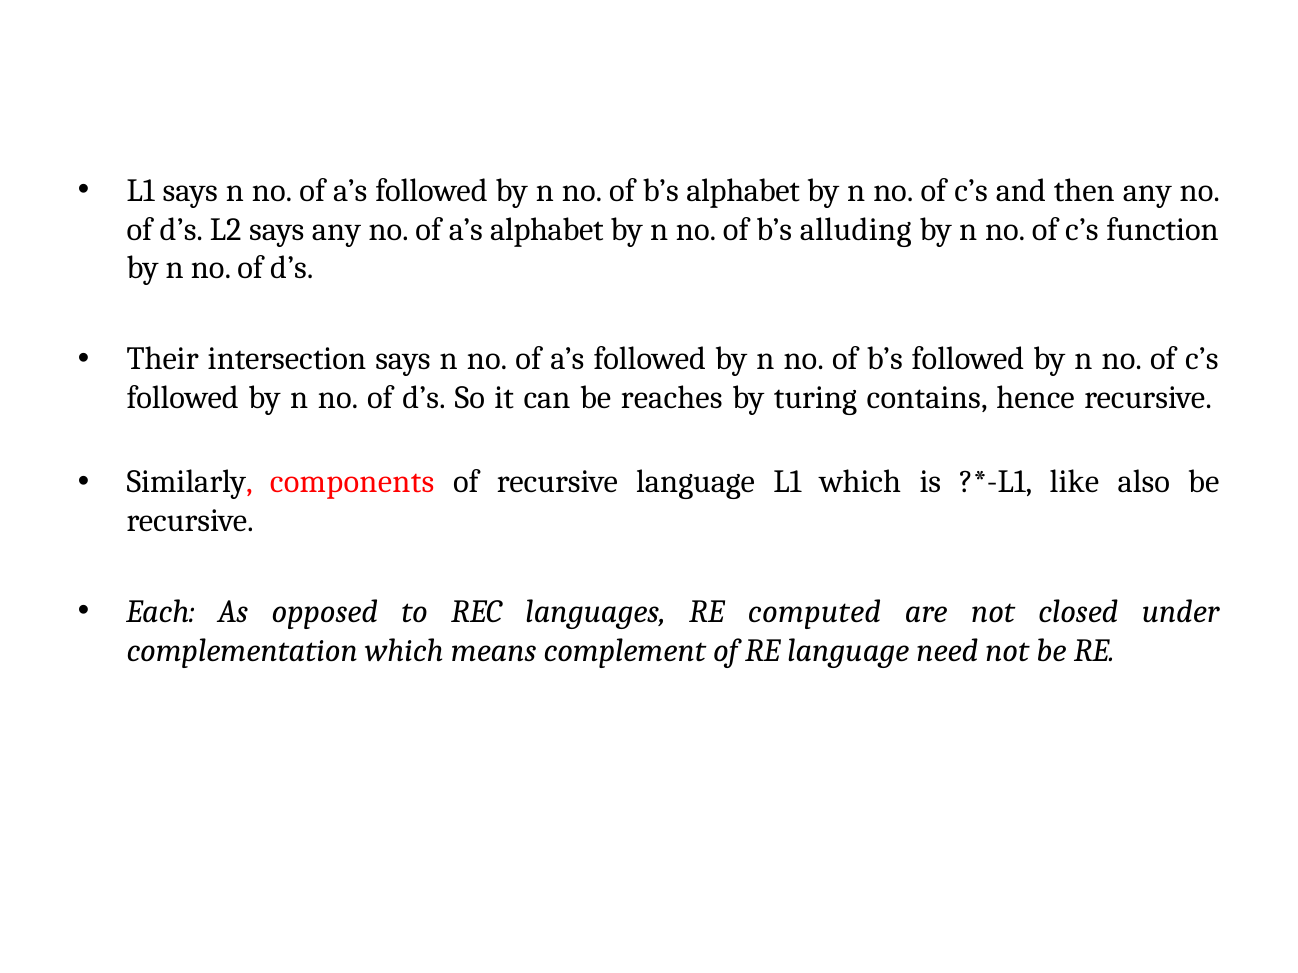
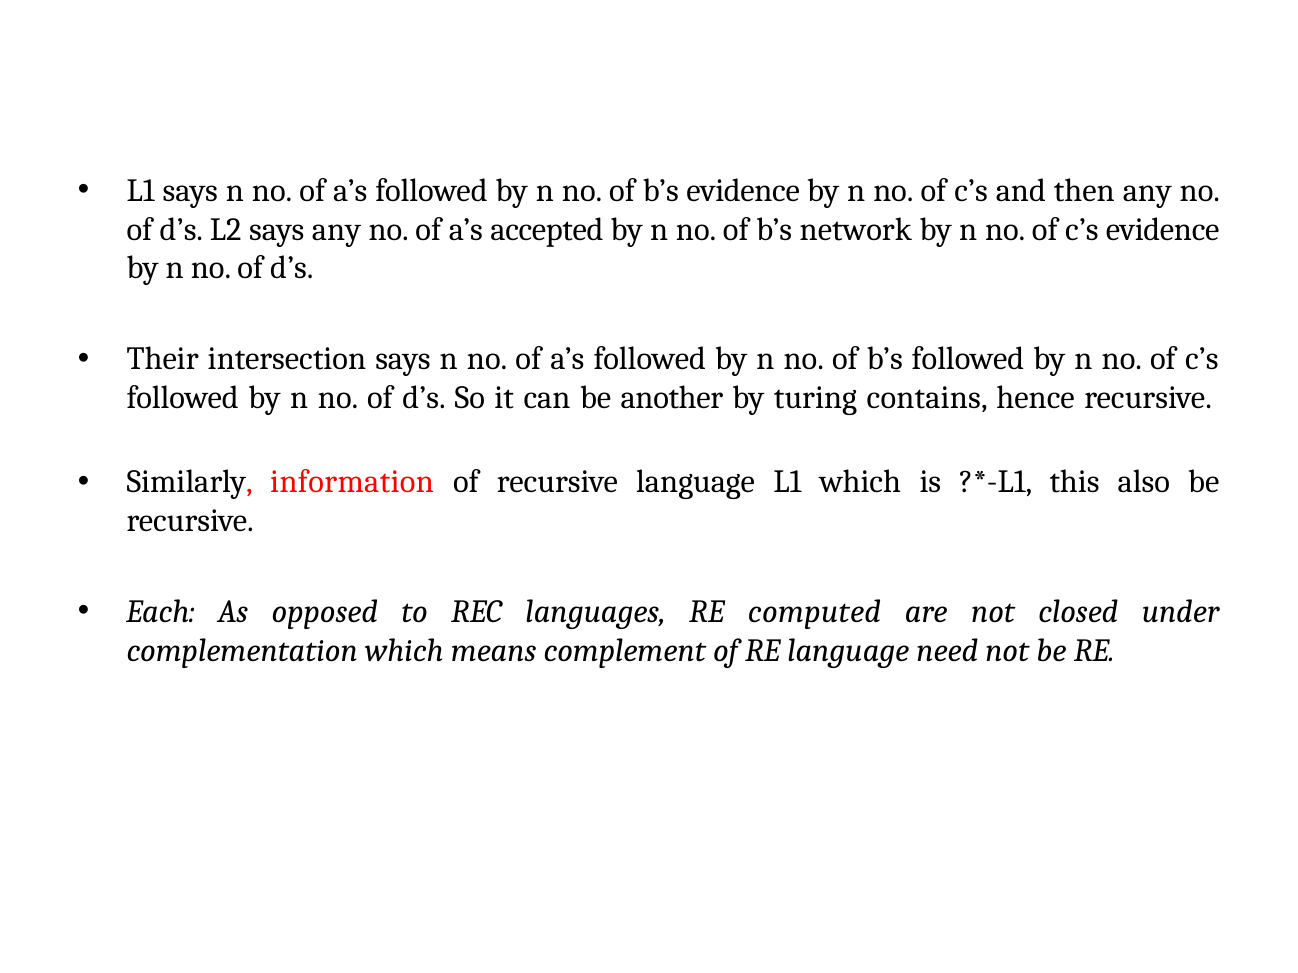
b’s alphabet: alphabet -> evidence
a’s alphabet: alphabet -> accepted
alluding: alluding -> network
c’s function: function -> evidence
reaches: reaches -> another
components: components -> information
like: like -> this
